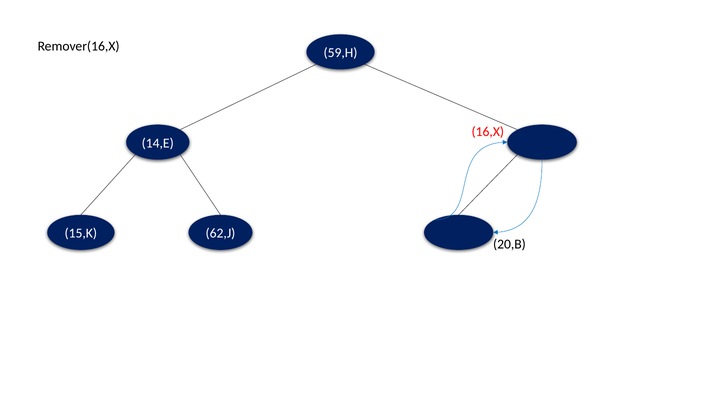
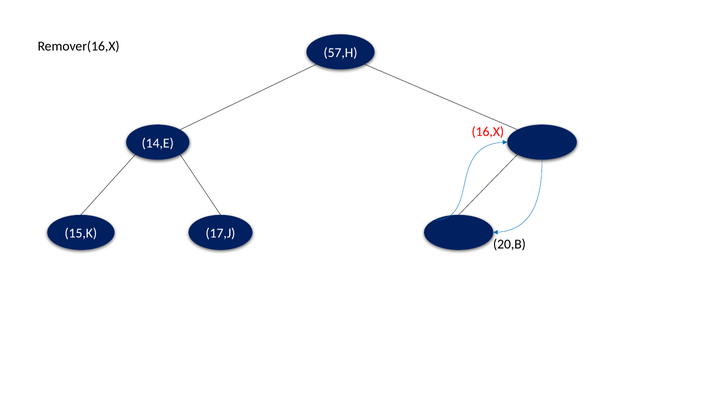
59,H: 59,H -> 57,H
62,J: 62,J -> 17,J
